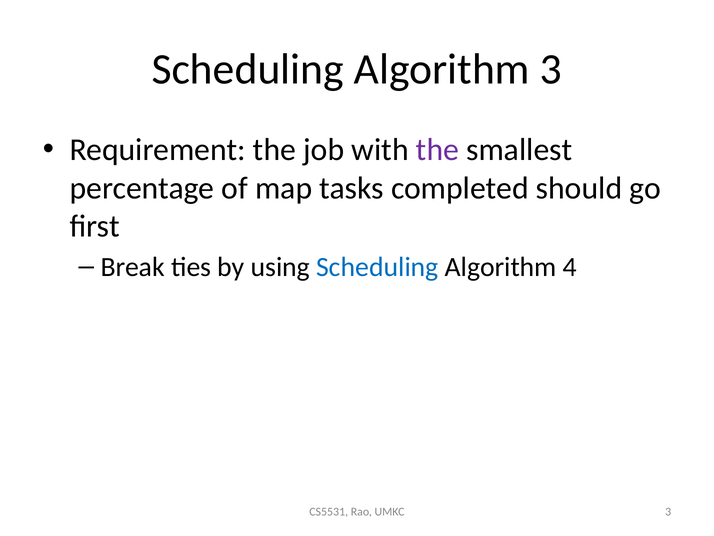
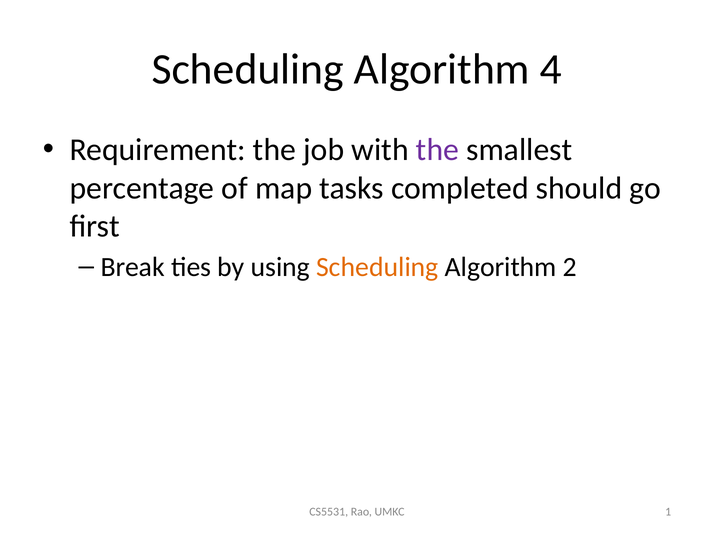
Algorithm 3: 3 -> 4
Scheduling at (377, 267) colour: blue -> orange
4: 4 -> 2
UMKC 3: 3 -> 1
